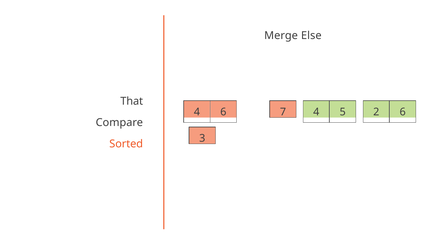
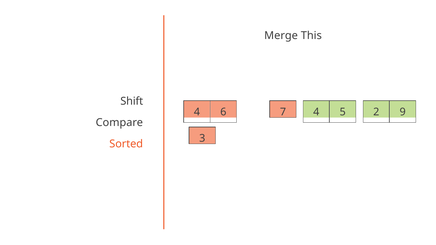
Else: Else -> This
That: That -> Shift
5 6: 6 -> 9
